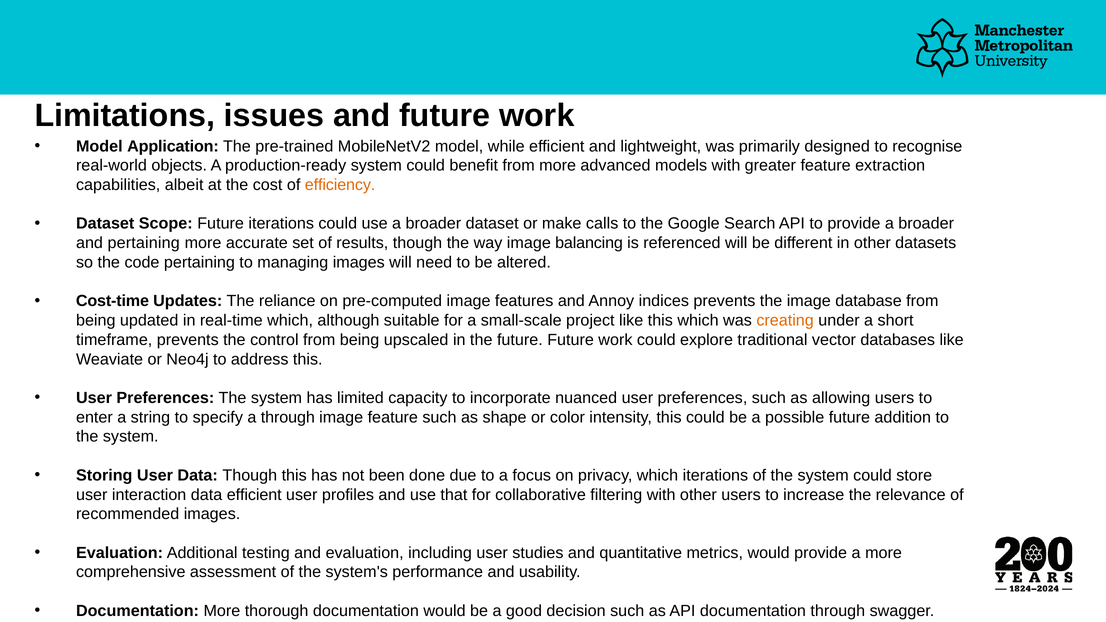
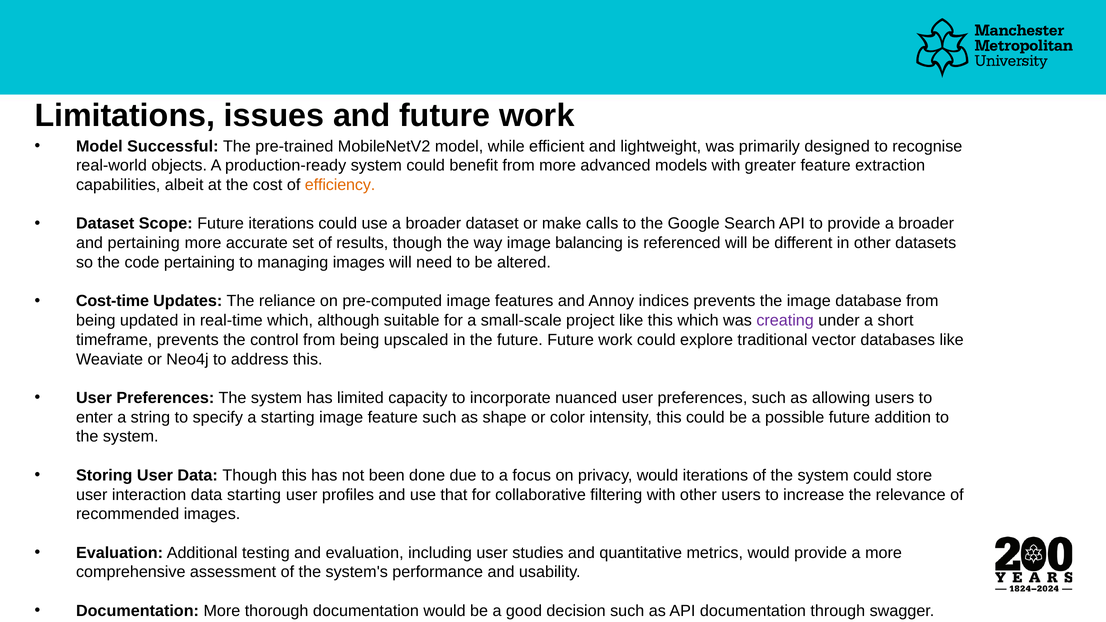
Application: Application -> Successful
creating colour: orange -> purple
a through: through -> starting
privacy which: which -> would
data efficient: efficient -> starting
